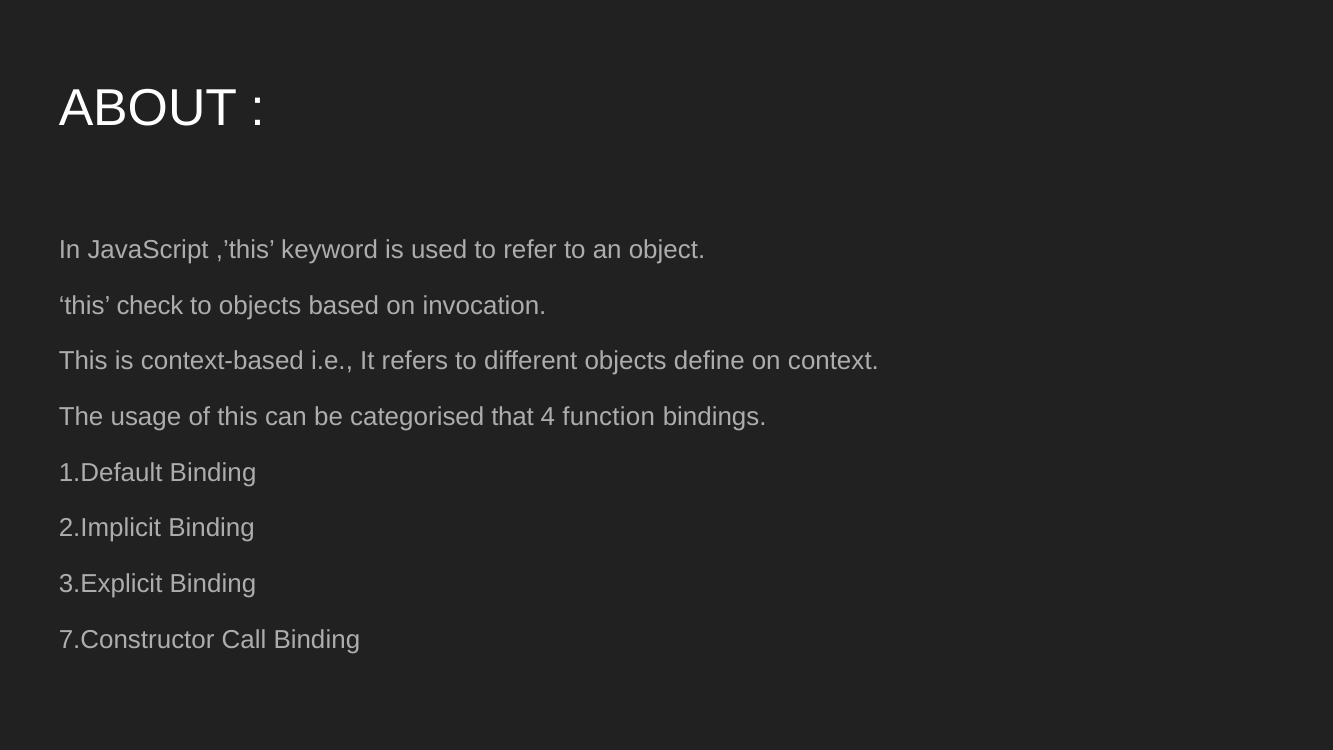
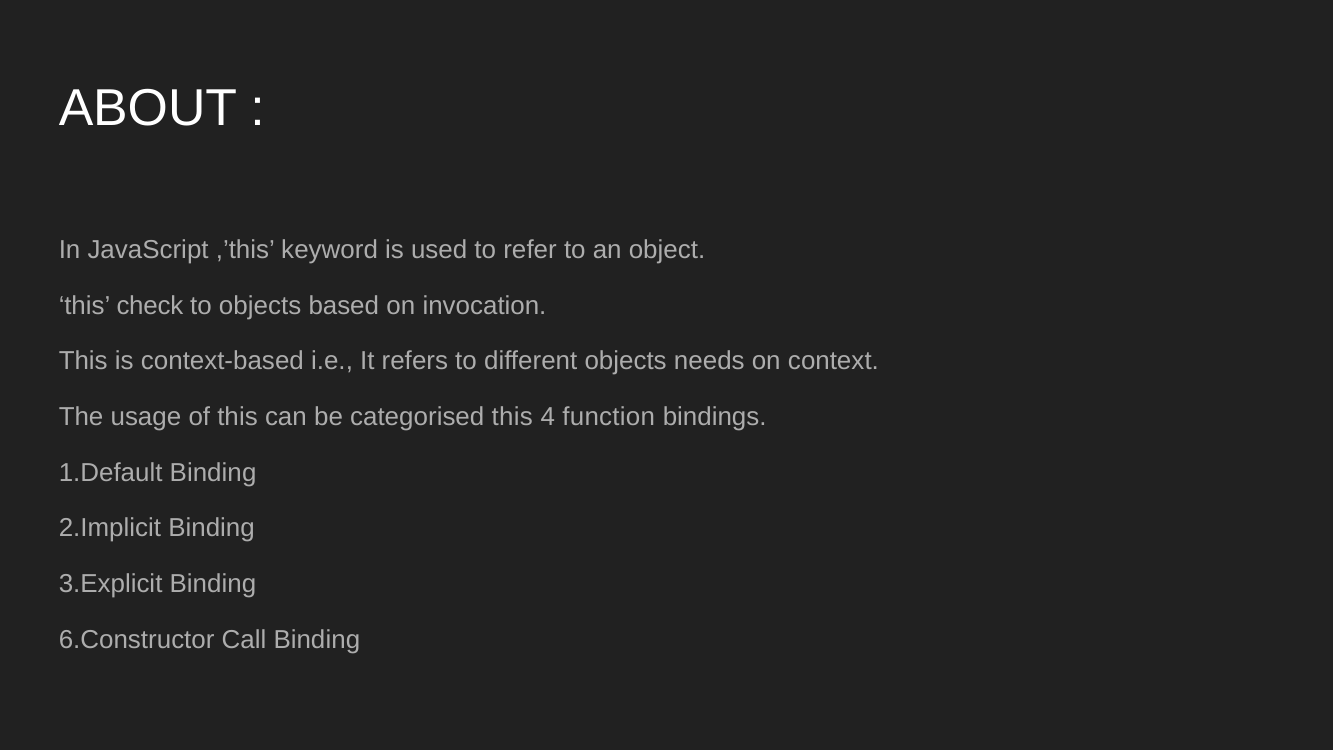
define: define -> needs
categorised that: that -> this
7.Constructor: 7.Constructor -> 6.Constructor
